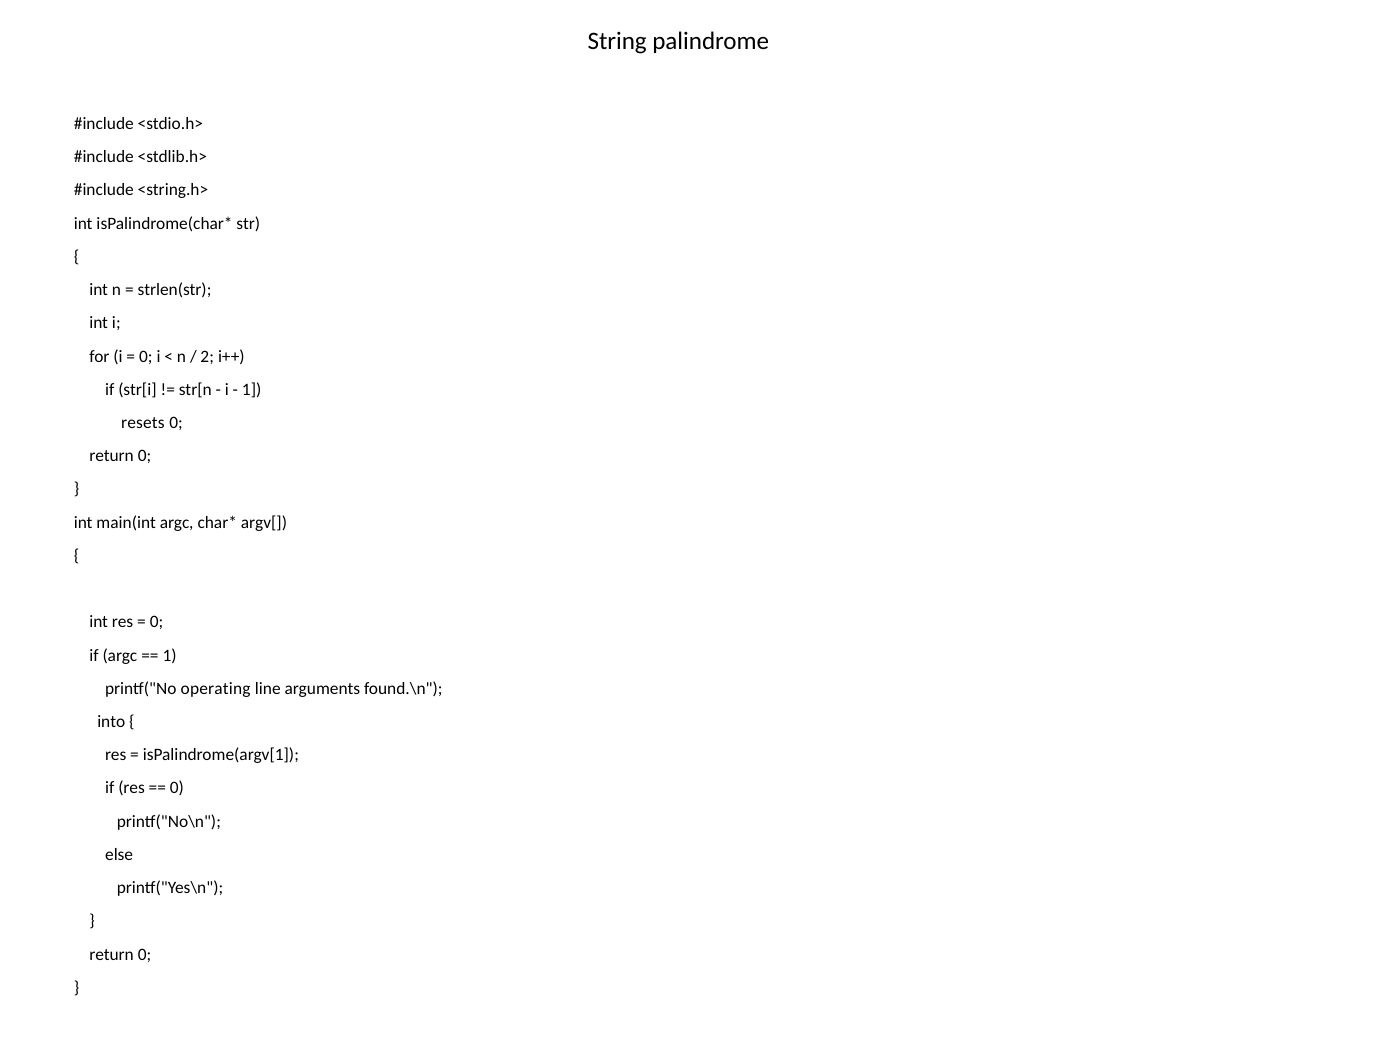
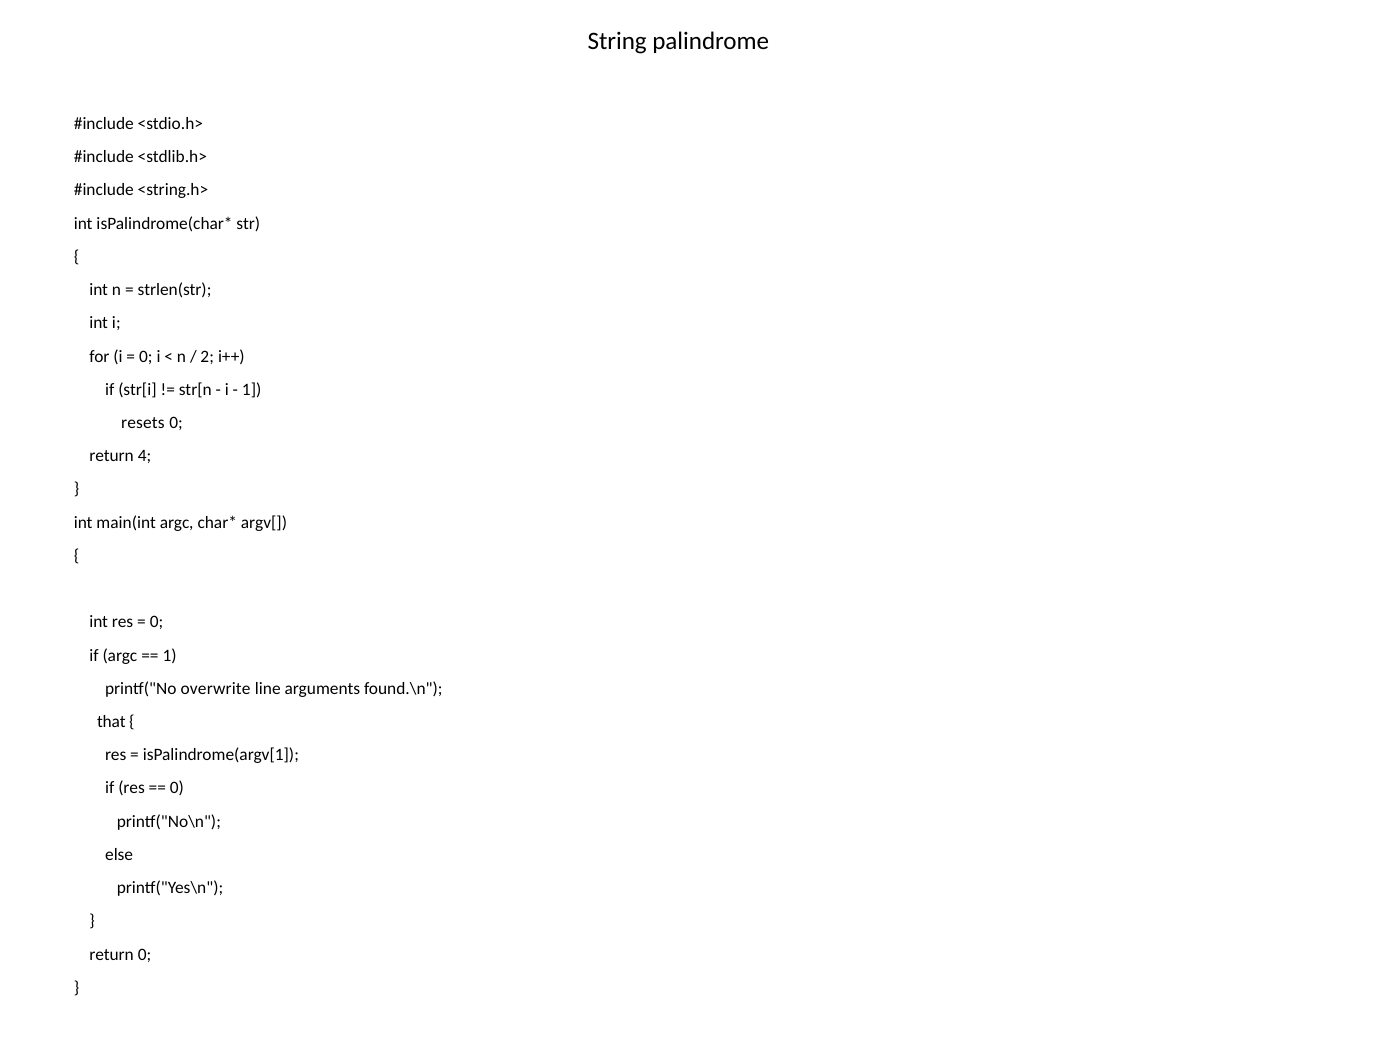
0 at (145, 456): 0 -> 4
operating: operating -> overwrite
into: into -> that
